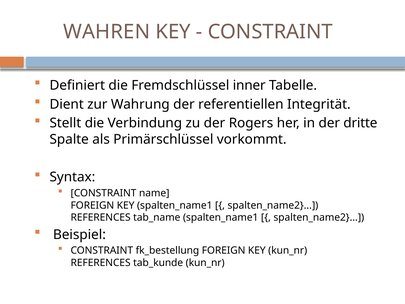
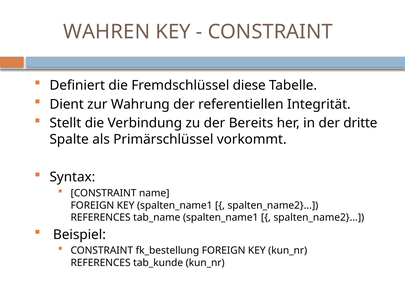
inner: inner -> diese
Rogers: Rogers -> Bereits
